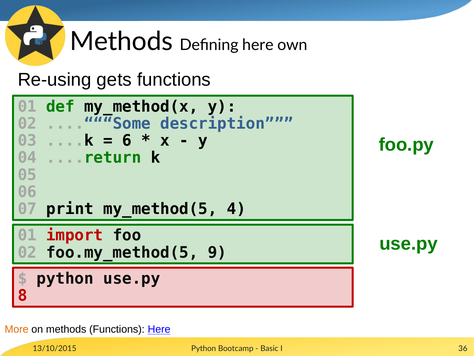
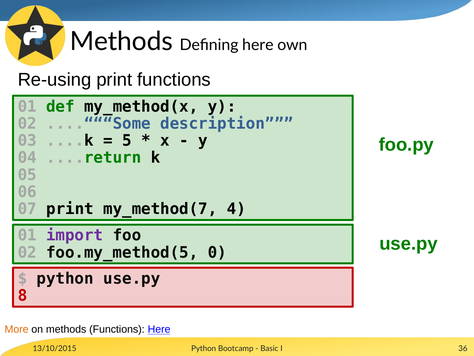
Re-using gets: gets -> print
6: 6 -> 5
my_method(5: my_method(5 -> my_method(7
import colour: red -> purple
9: 9 -> 0
